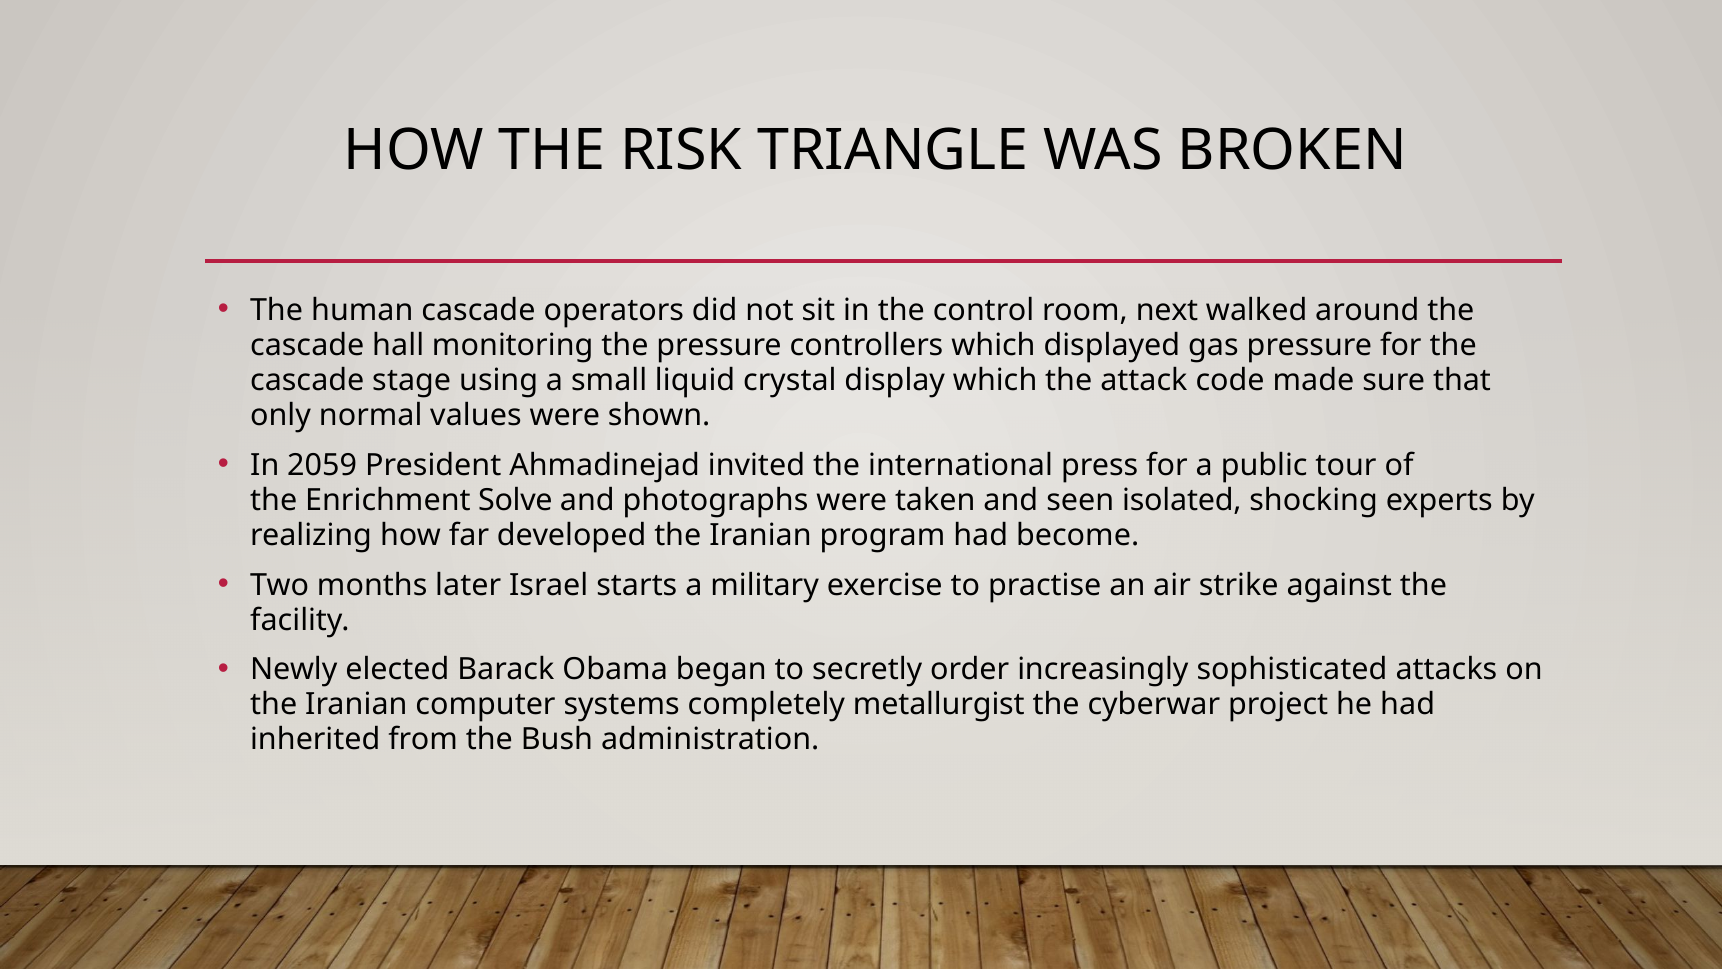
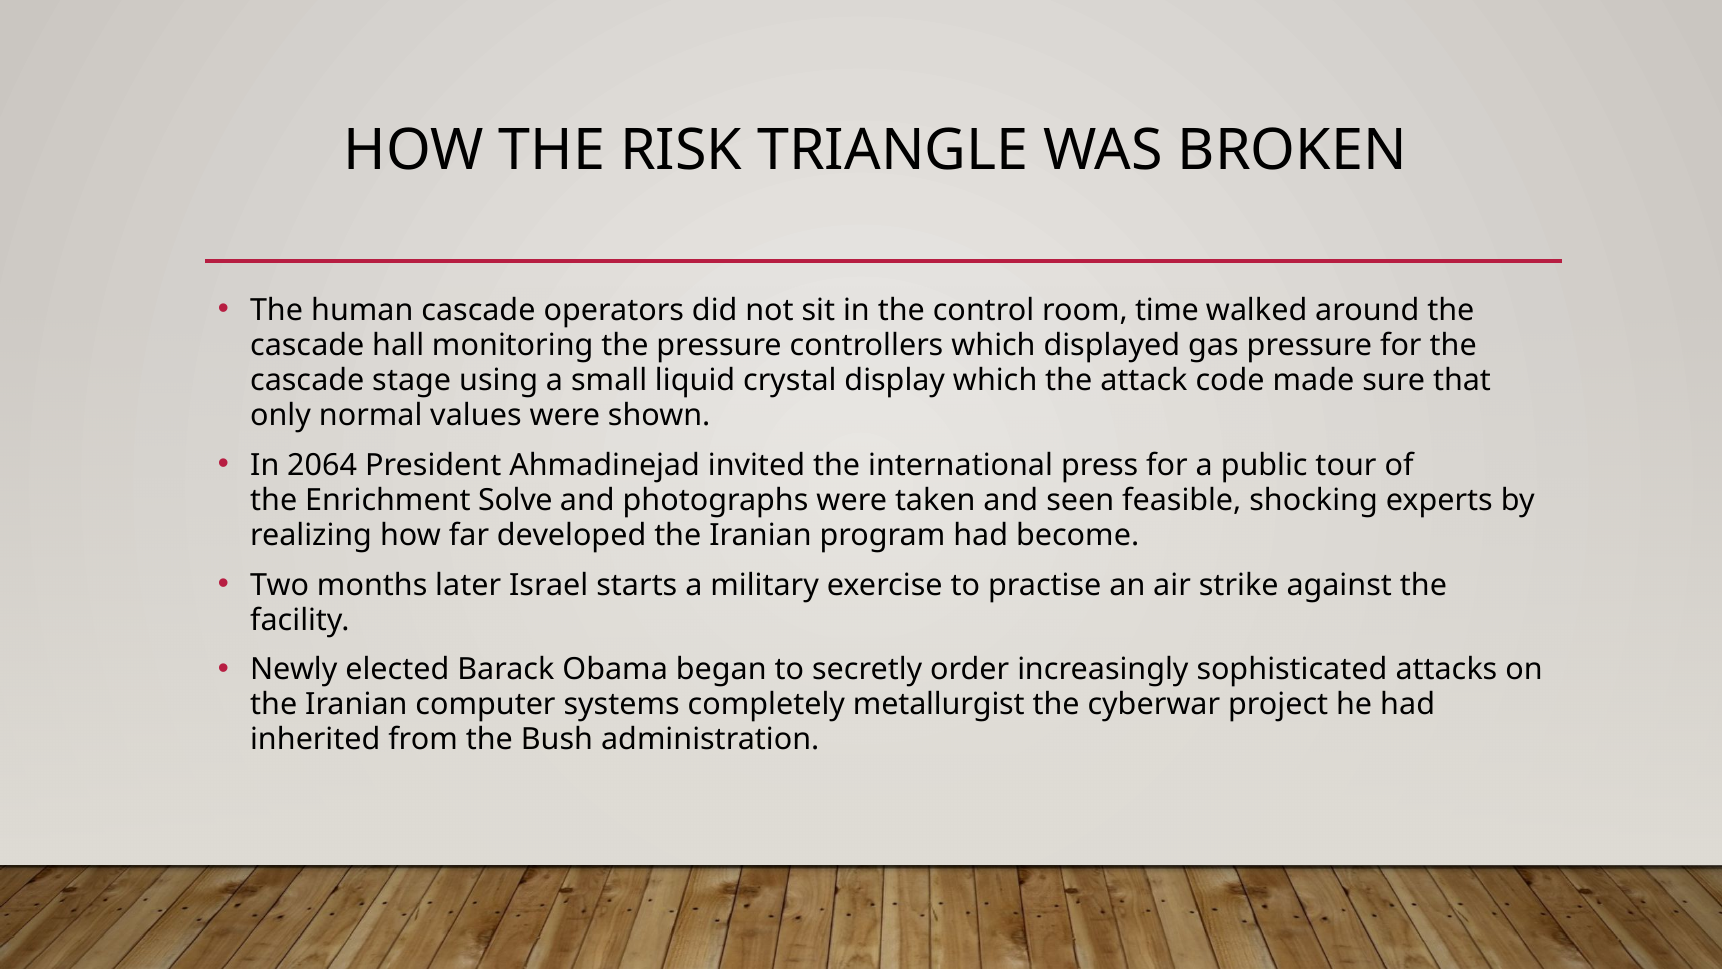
next: next -> time
2059: 2059 -> 2064
isolated: isolated -> feasible
